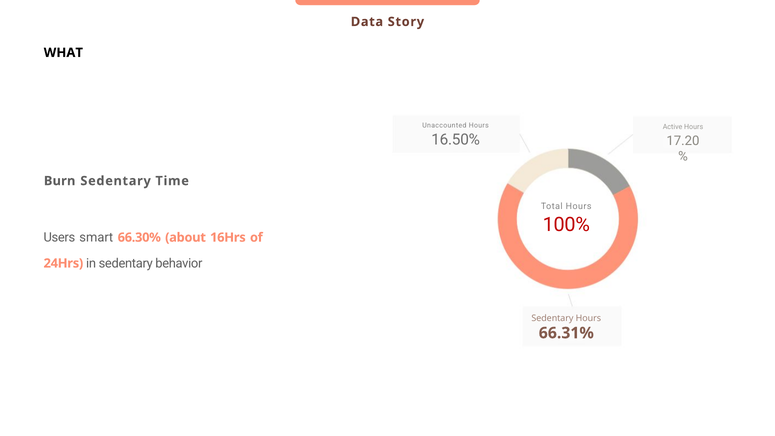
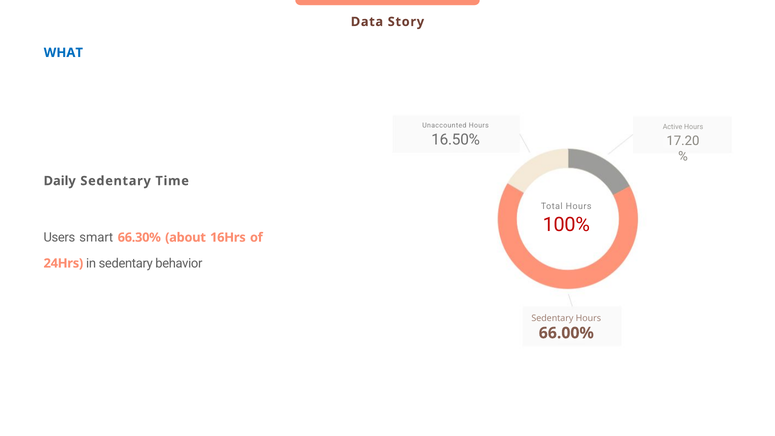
WHAT colour: black -> blue
Burn: Burn -> Daily
66.31%: 66.31% -> 66.00%
